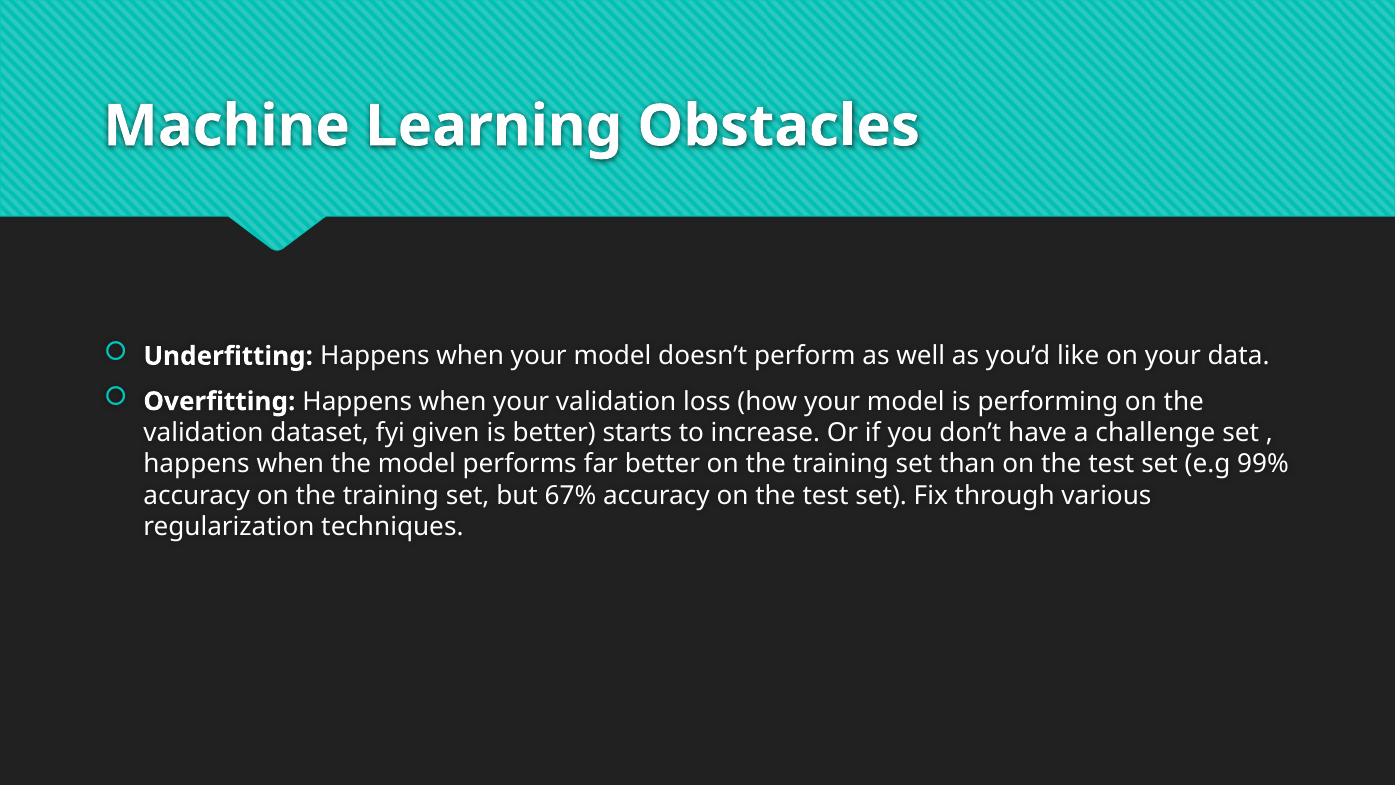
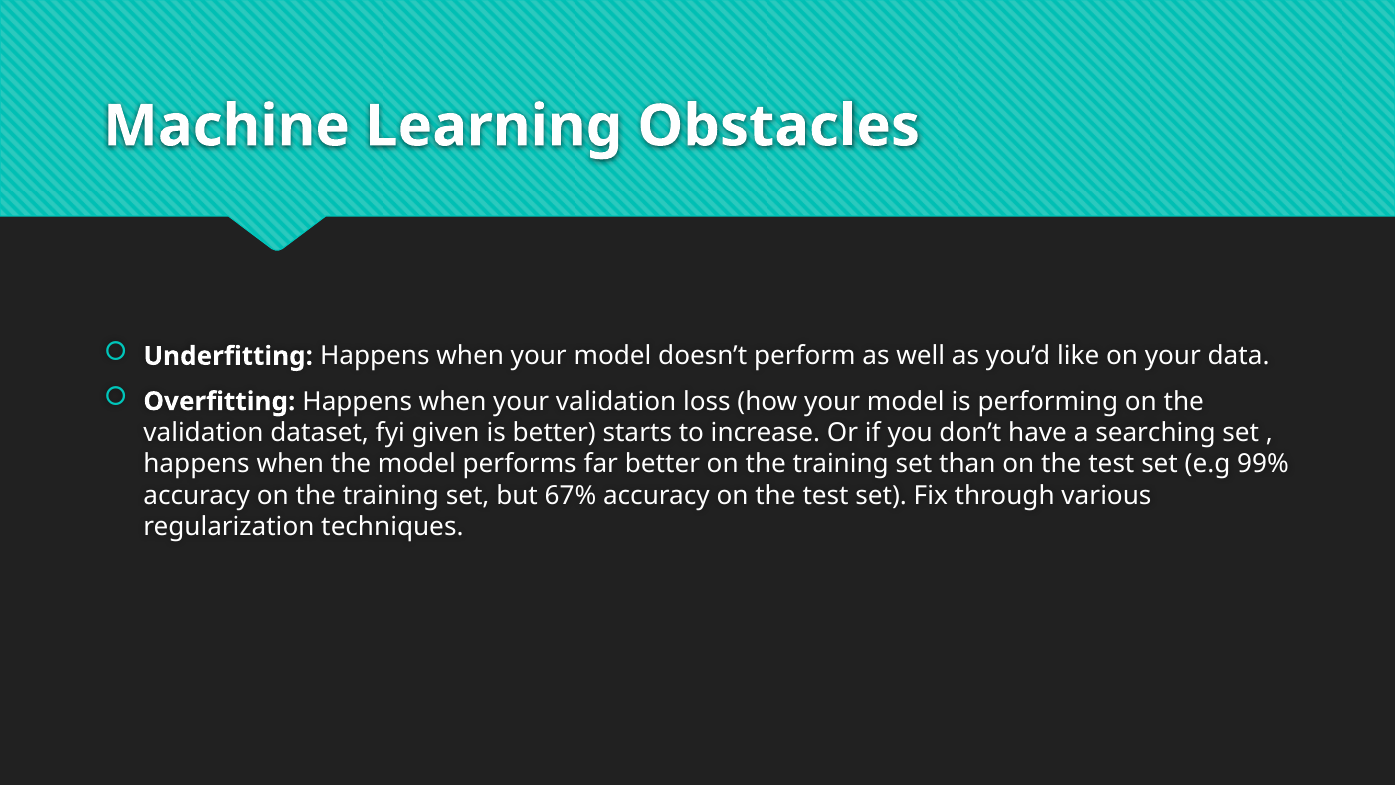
challenge: challenge -> searching
